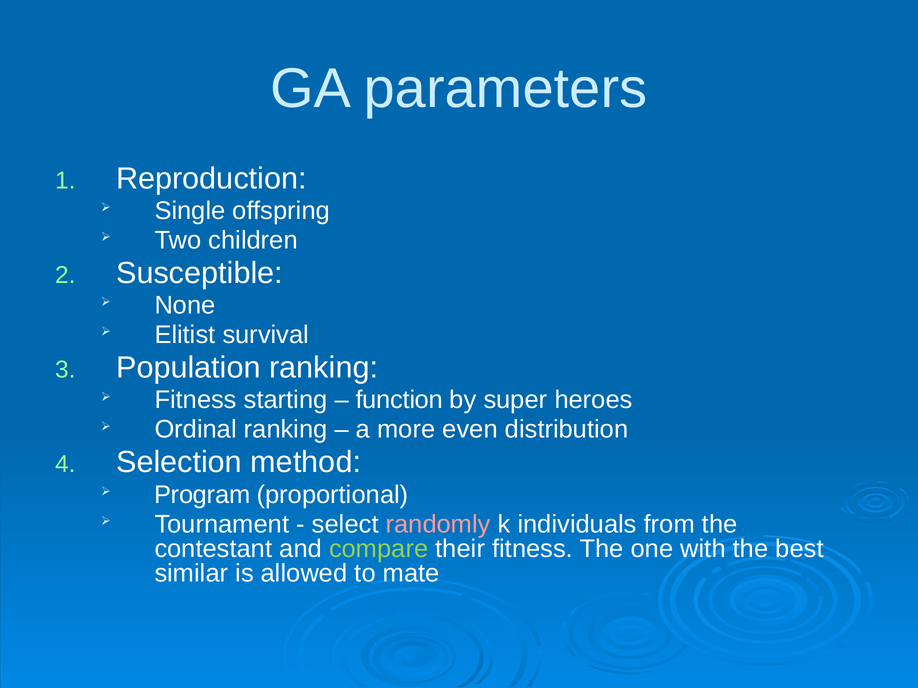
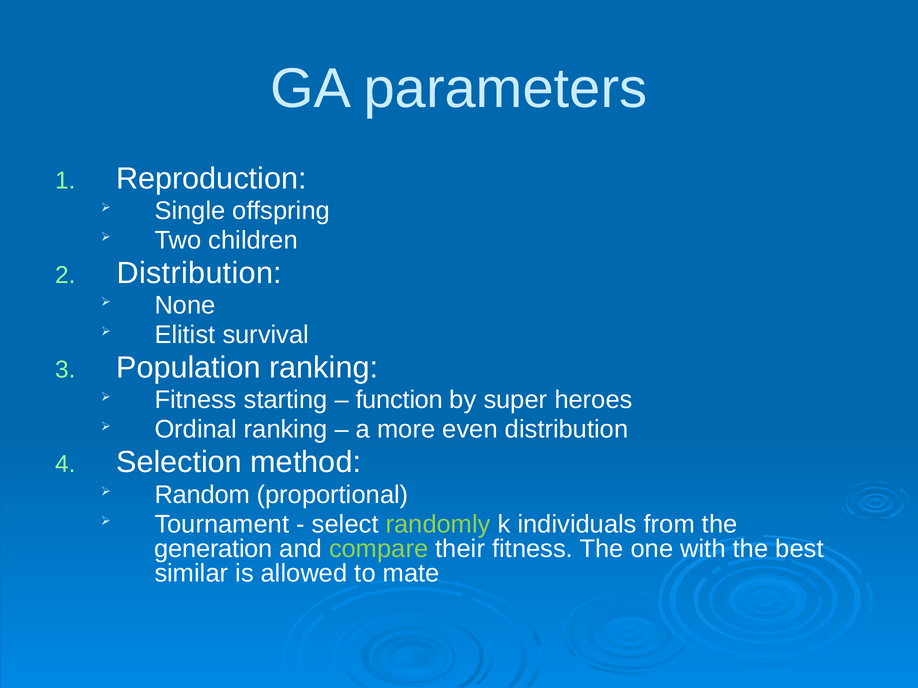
Susceptible at (200, 273): Susceptible -> Distribution
Program: Program -> Random
randomly colour: pink -> light green
contestant: contestant -> generation
